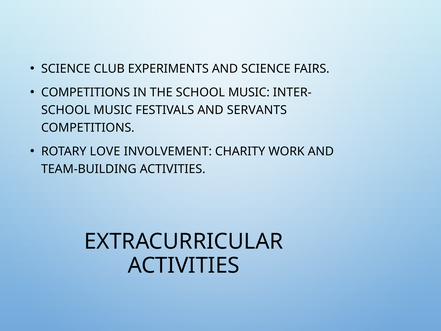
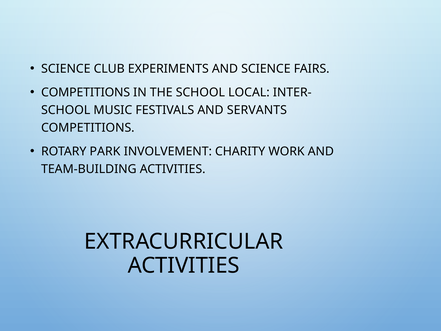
THE SCHOOL MUSIC: MUSIC -> LOCAL
LOVE: LOVE -> PARK
